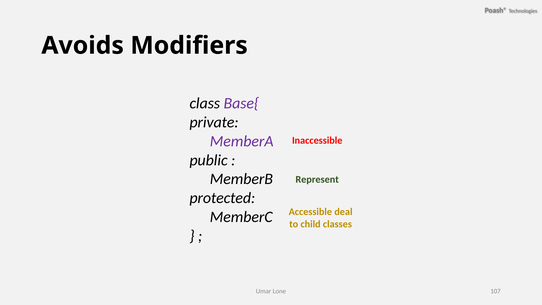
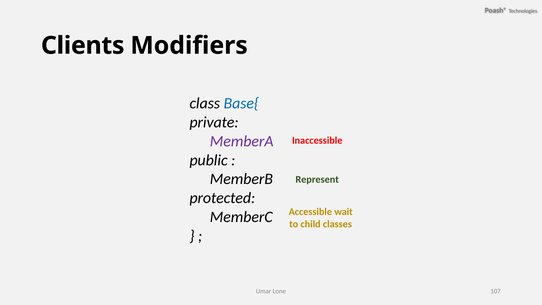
Avoids: Avoids -> Clients
Base{ colour: purple -> blue
deal: deal -> wait
